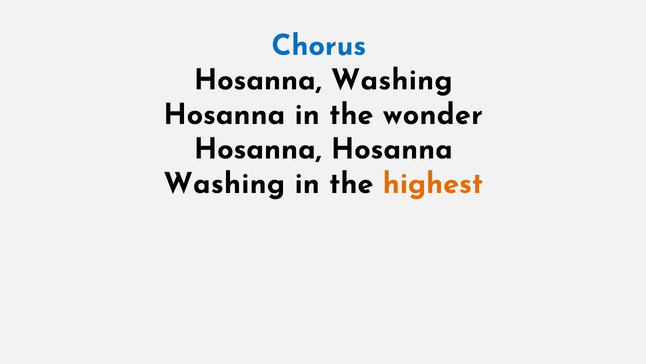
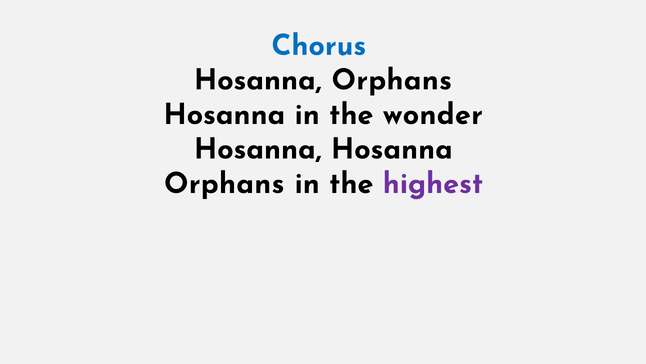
Washing at (392, 80): Washing -> Orphans
Washing at (224, 183): Washing -> Orphans
highest colour: orange -> purple
